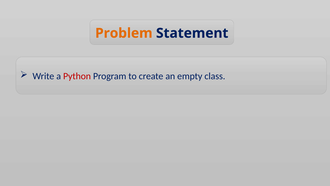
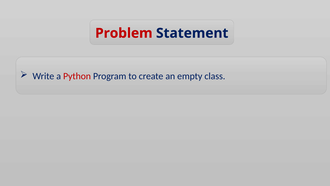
Problem colour: orange -> red
